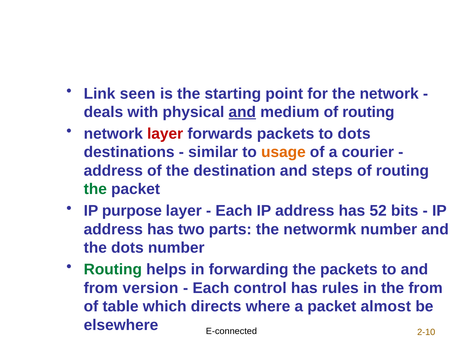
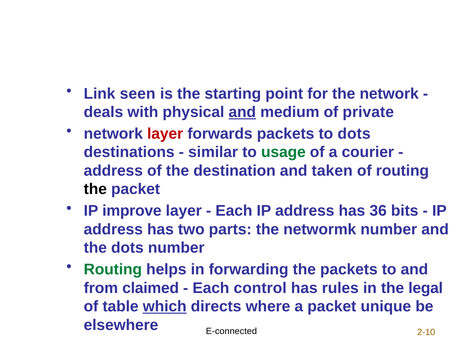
medium of routing: routing -> private
usage colour: orange -> green
steps: steps -> taken
the at (95, 189) colour: green -> black
purpose: purpose -> improve
52: 52 -> 36
version: version -> claimed
the from: from -> legal
which underline: none -> present
almost: almost -> unique
